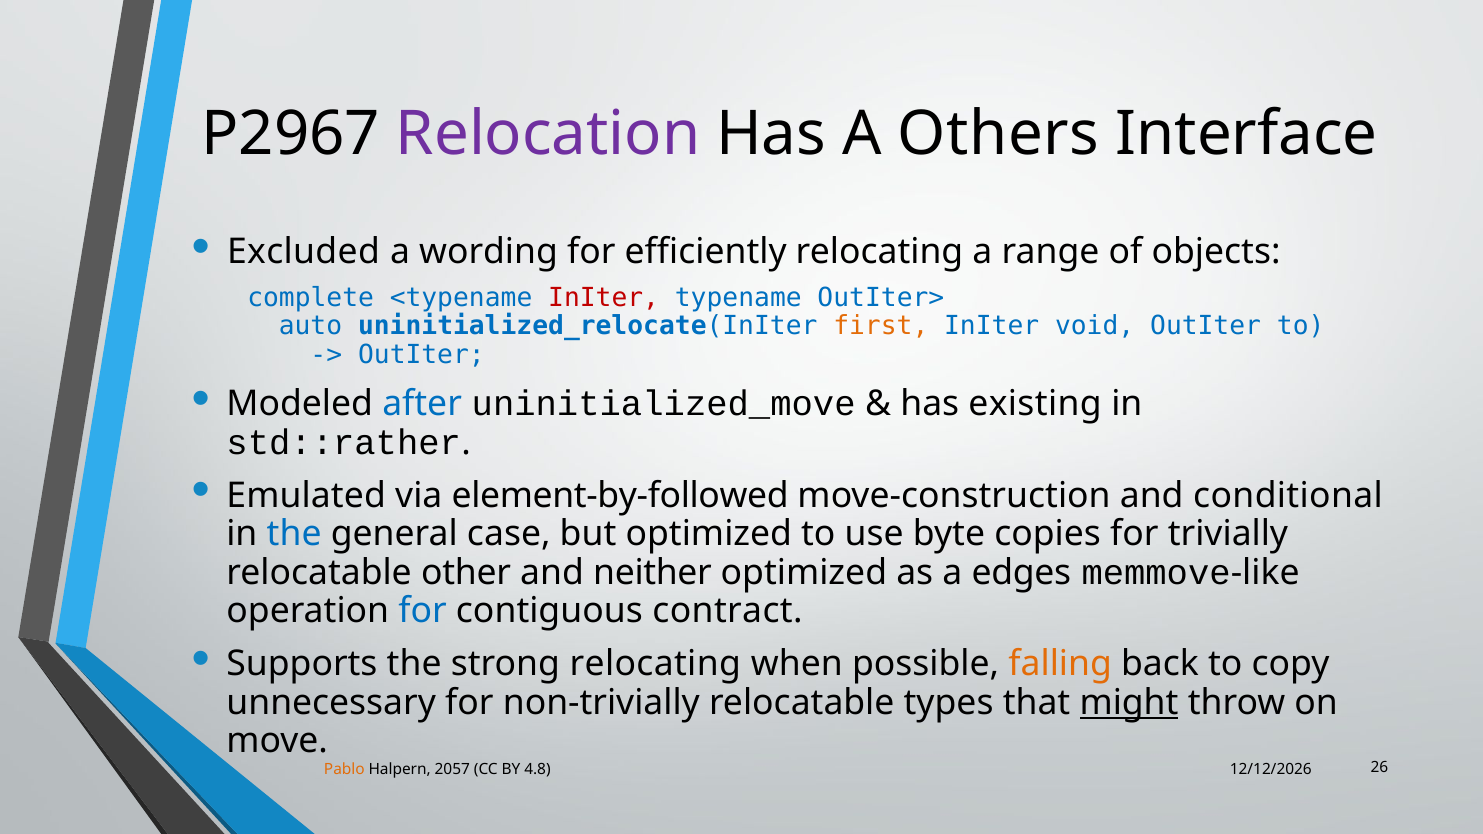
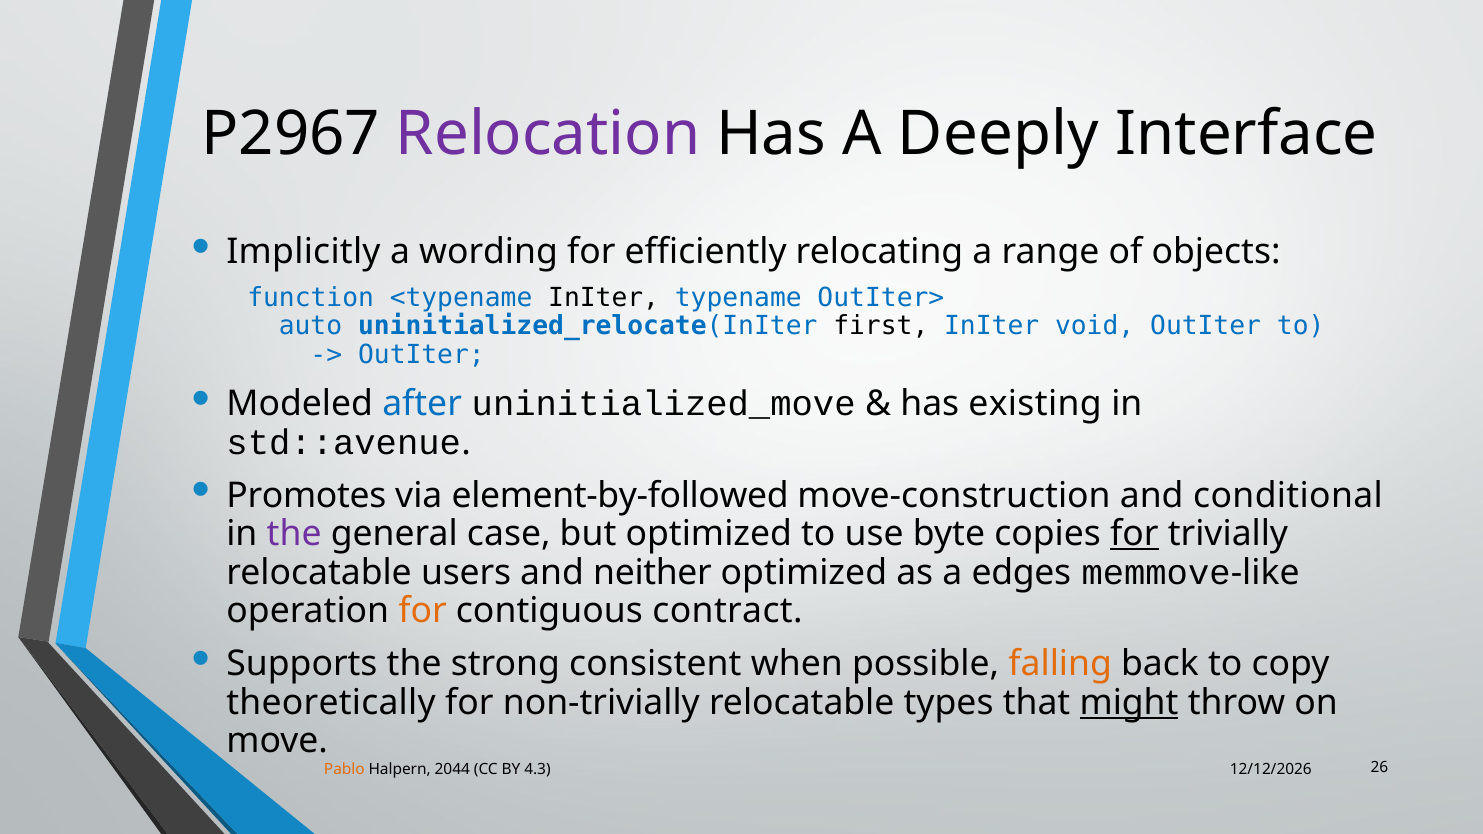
Others: Others -> Deeply
Excluded: Excluded -> Implicitly
complete: complete -> function
InIter at (604, 298) colour: red -> black
first colour: orange -> black
std::rather: std::rather -> std::avenue
Emulated: Emulated -> Promotes
the at (294, 534) colour: blue -> purple
for at (1134, 534) underline: none -> present
other: other -> users
for at (423, 611) colour: blue -> orange
strong relocating: relocating -> consistent
unnecessary: unnecessary -> theoretically
2057: 2057 -> 2044
4.8: 4.8 -> 4.3
